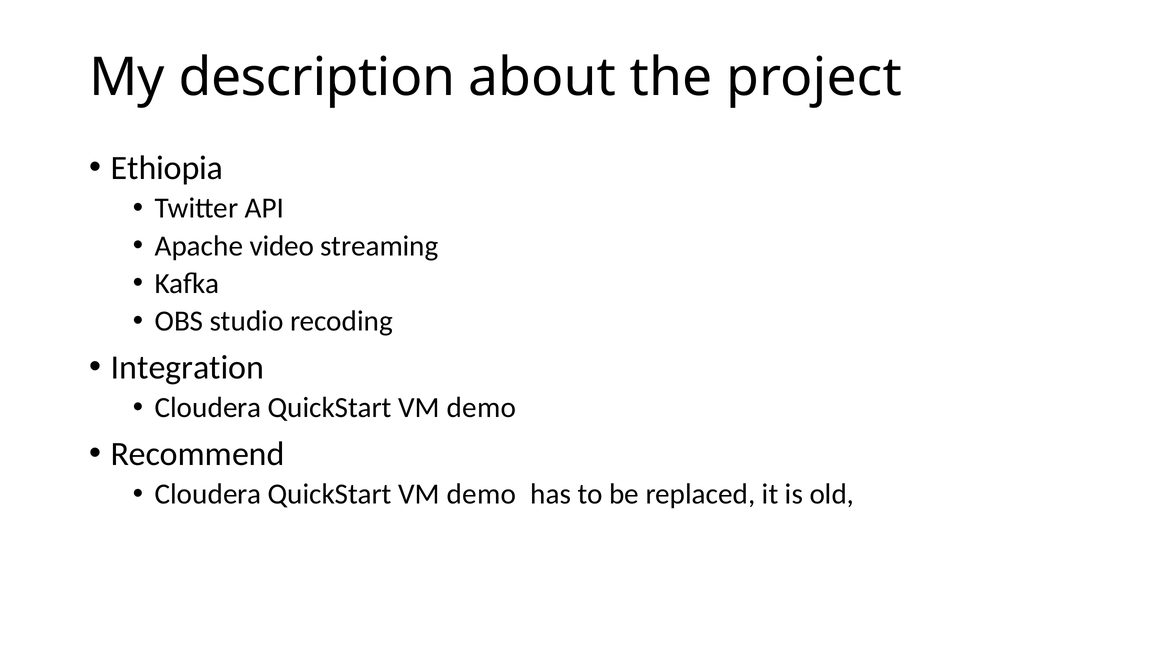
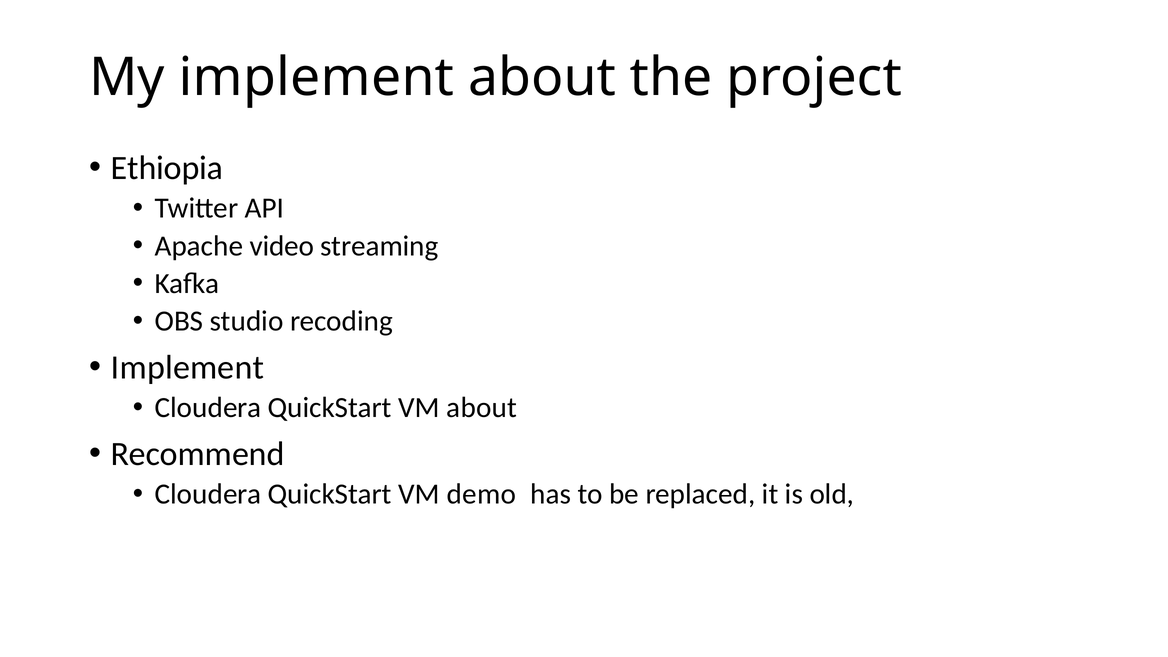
My description: description -> implement
Integration at (188, 367): Integration -> Implement
demo at (482, 408): demo -> about
